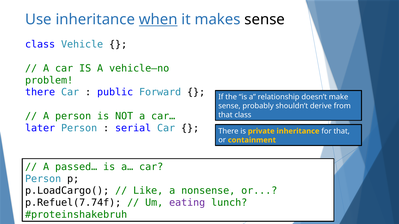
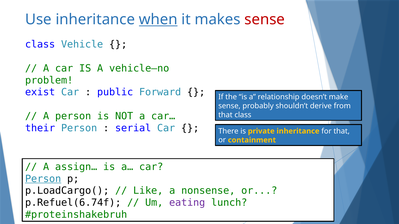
sense at (265, 19) colour: black -> red
there at (40, 92): there -> exist
later: later -> their
passed…: passed… -> assign…
Person at (43, 179) underline: none -> present
p.Refuel(7.74f: p.Refuel(7.74f -> p.Refuel(6.74f
